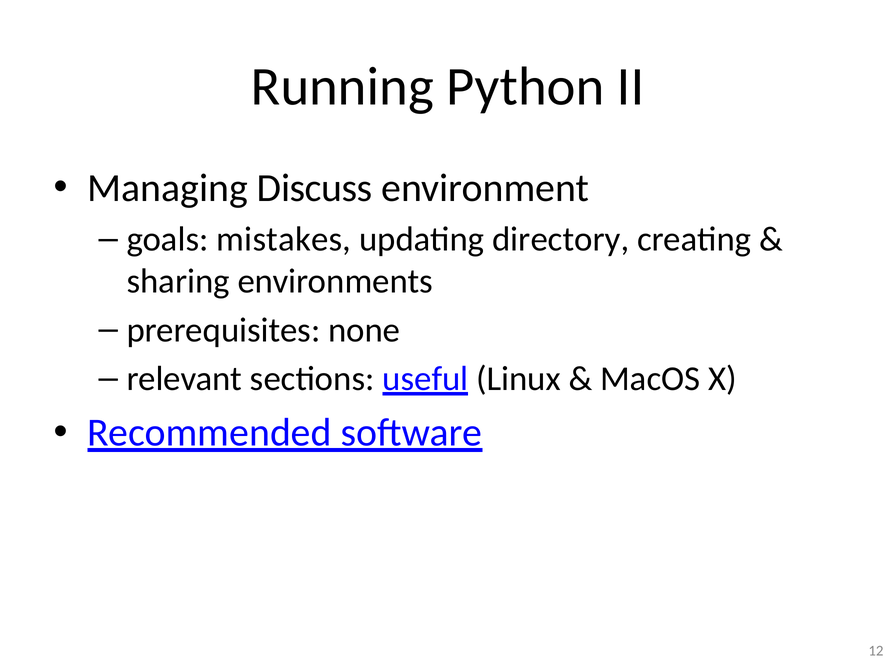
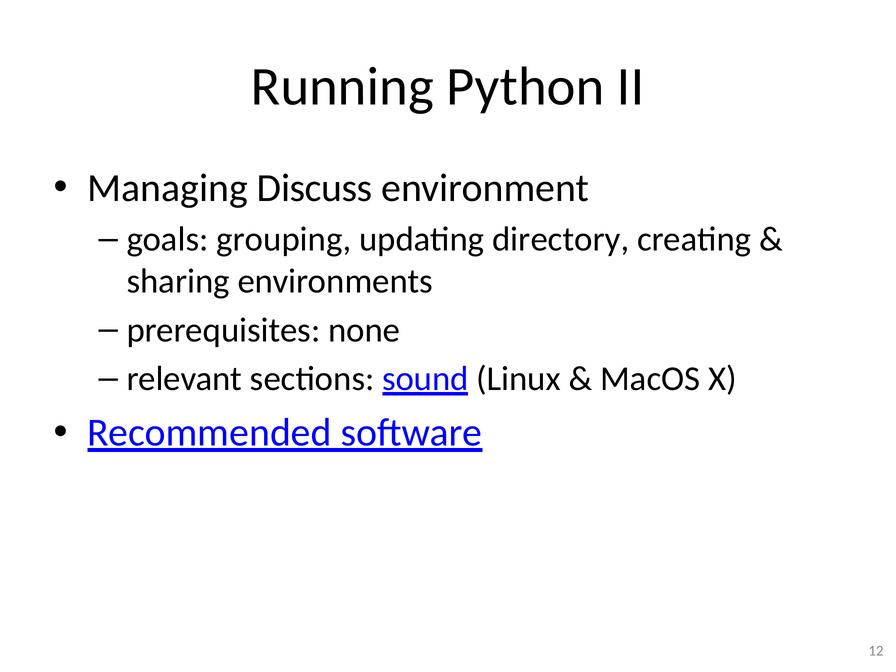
mistakes: mistakes -> grouping
useful: useful -> sound
